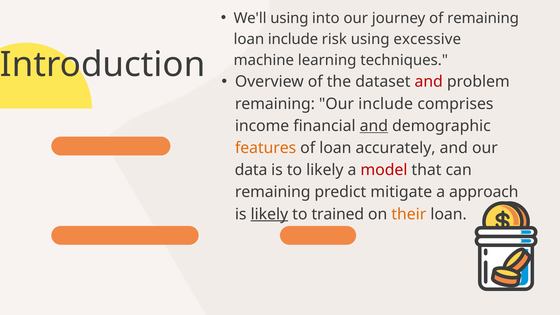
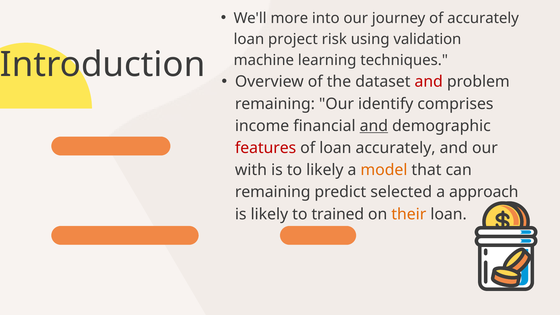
We'll using: using -> more
of remaining: remaining -> accurately
loan include: include -> project
excessive: excessive -> validation
Our include: include -> identify
features colour: orange -> red
data: data -> with
model colour: red -> orange
mitigate: mitigate -> selected
likely at (269, 214) underline: present -> none
